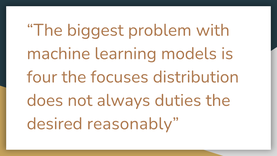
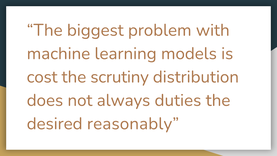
four: four -> cost
focuses: focuses -> scrutiny
